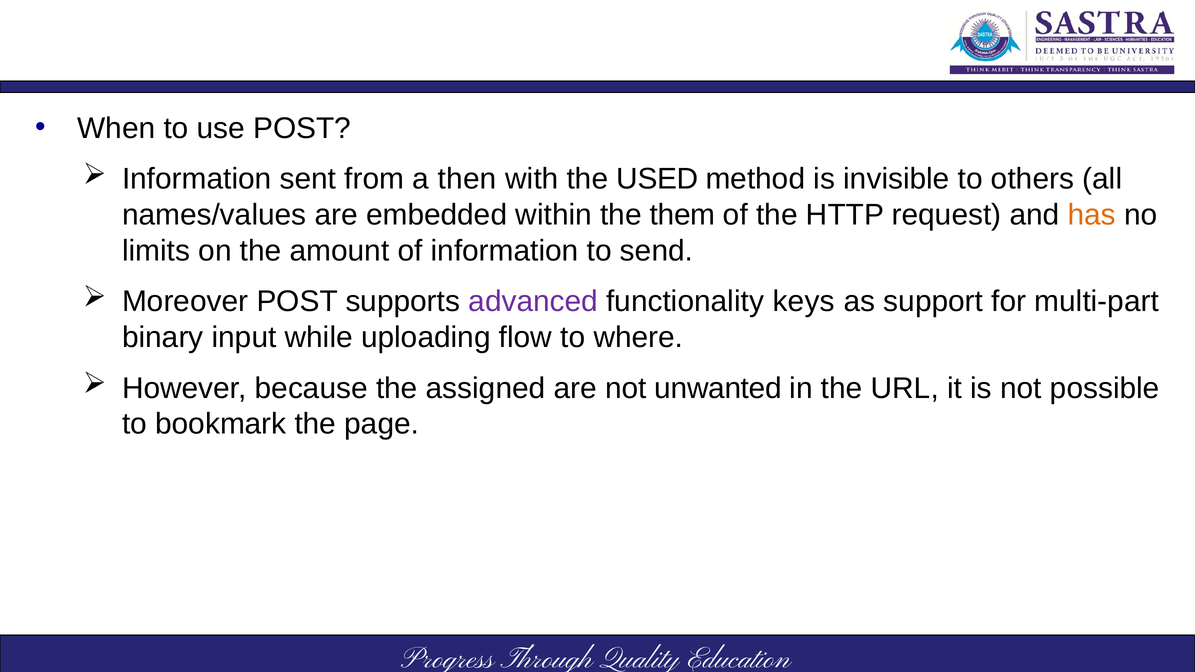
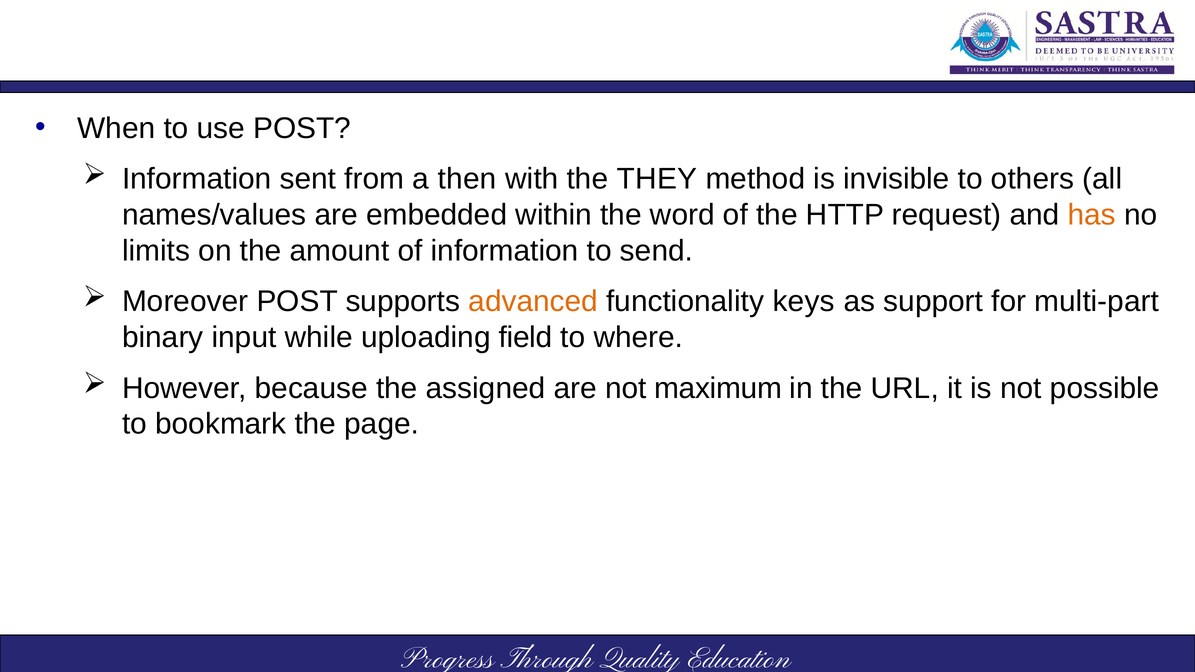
USED: USED -> THEY
them: them -> word
advanced colour: purple -> orange
flow: flow -> field
unwanted: unwanted -> maximum
